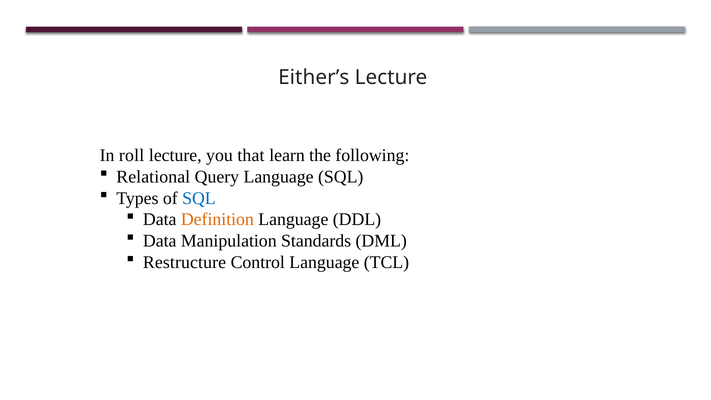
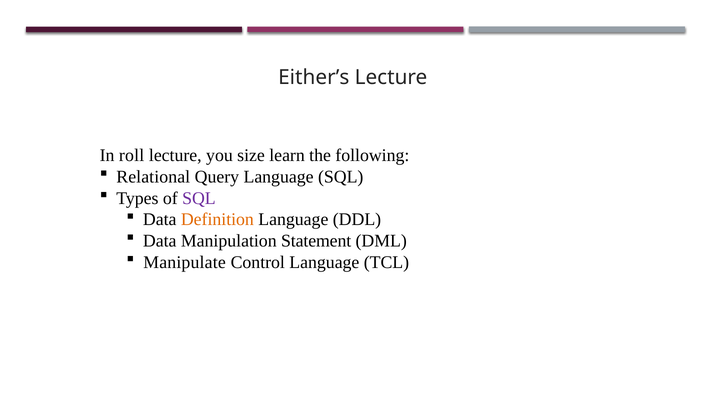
that: that -> size
SQL at (199, 198) colour: blue -> purple
Standards: Standards -> Statement
Restructure: Restructure -> Manipulate
